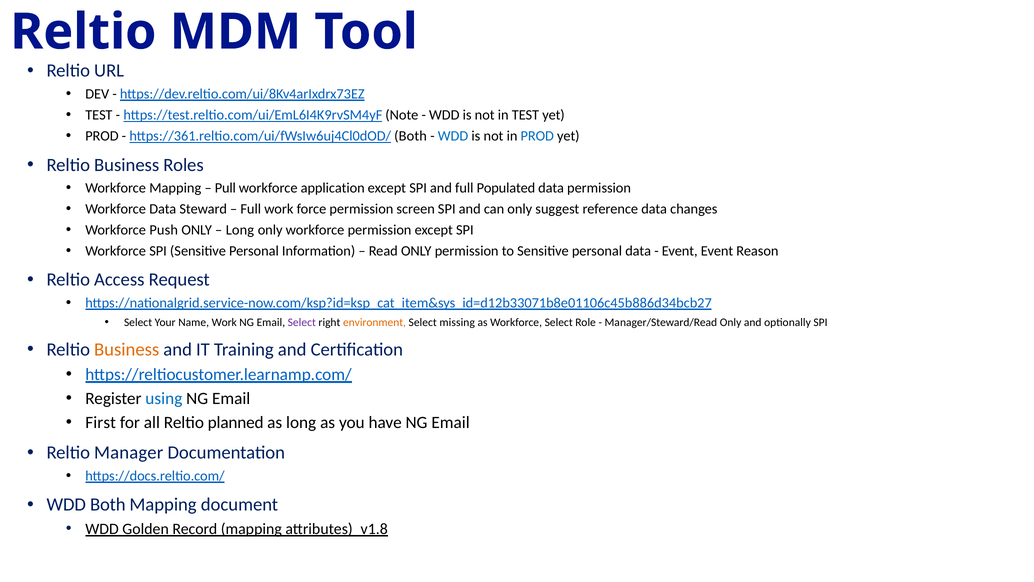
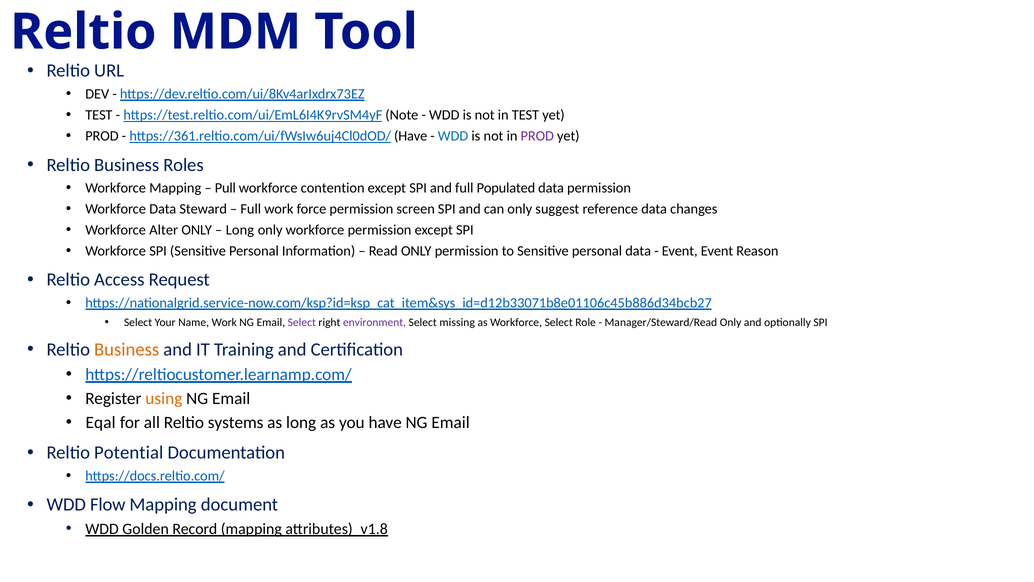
https://361.reltio.com/ui/fWsIw6uj4Cl0dOD/ Both: Both -> Have
PROD at (537, 136) colour: blue -> purple
application: application -> contention
Push: Push -> Alter
environment colour: orange -> purple
using colour: blue -> orange
First: First -> Eqal
planned: planned -> systems
Manager: Manager -> Potential
WDD Both: Both -> Flow
